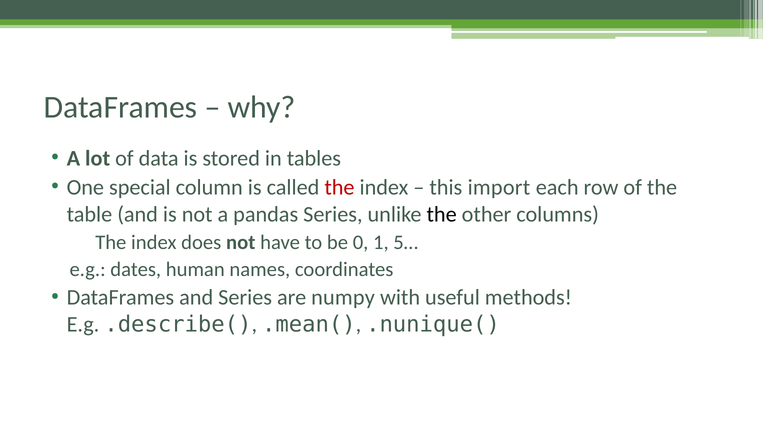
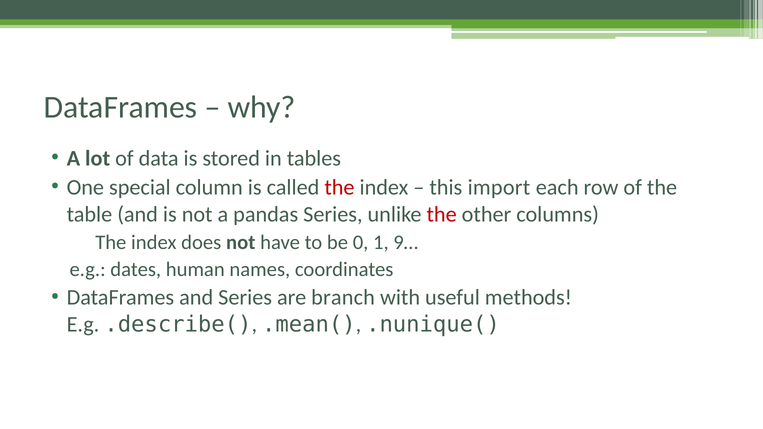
the at (442, 214) colour: black -> red
5…: 5… -> 9…
numpy: numpy -> branch
